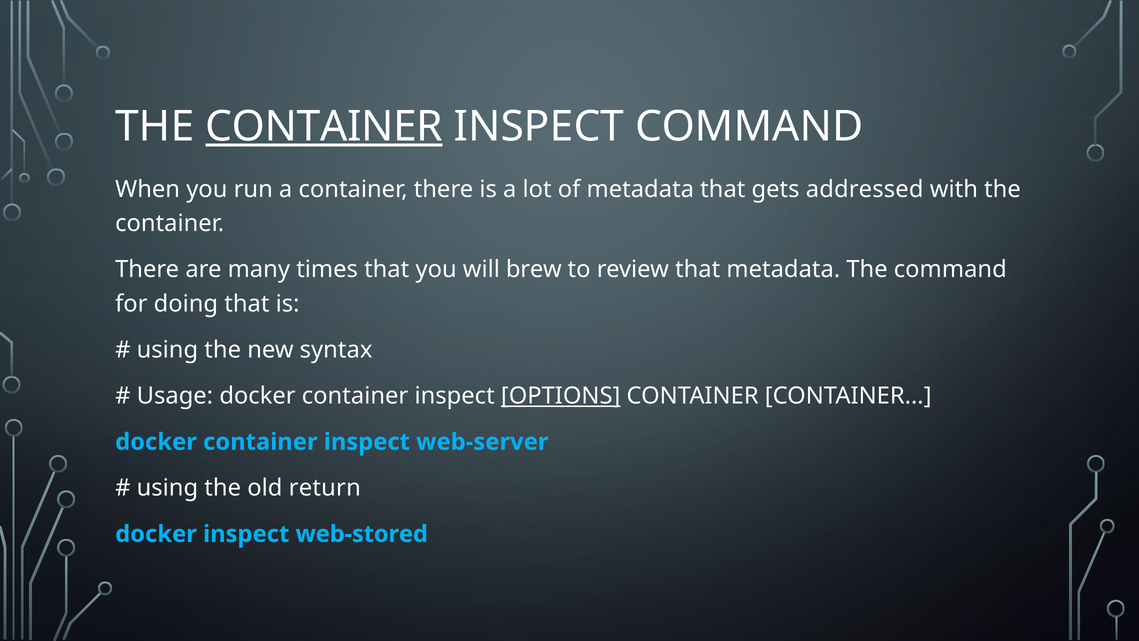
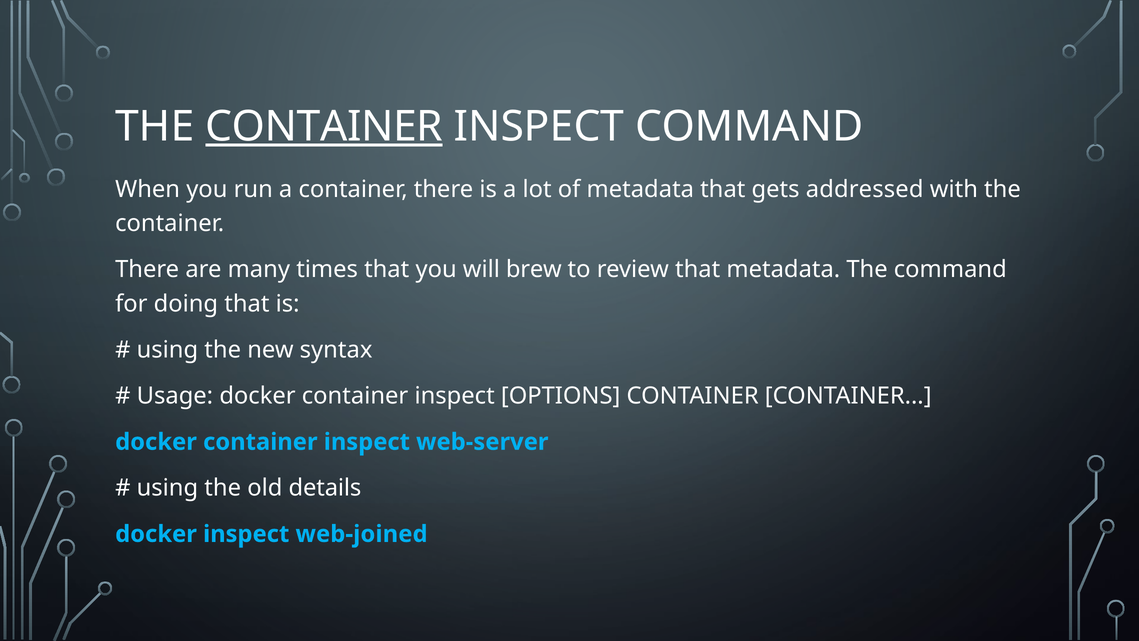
OPTIONS underline: present -> none
return: return -> details
web-stored: web-stored -> web-joined
